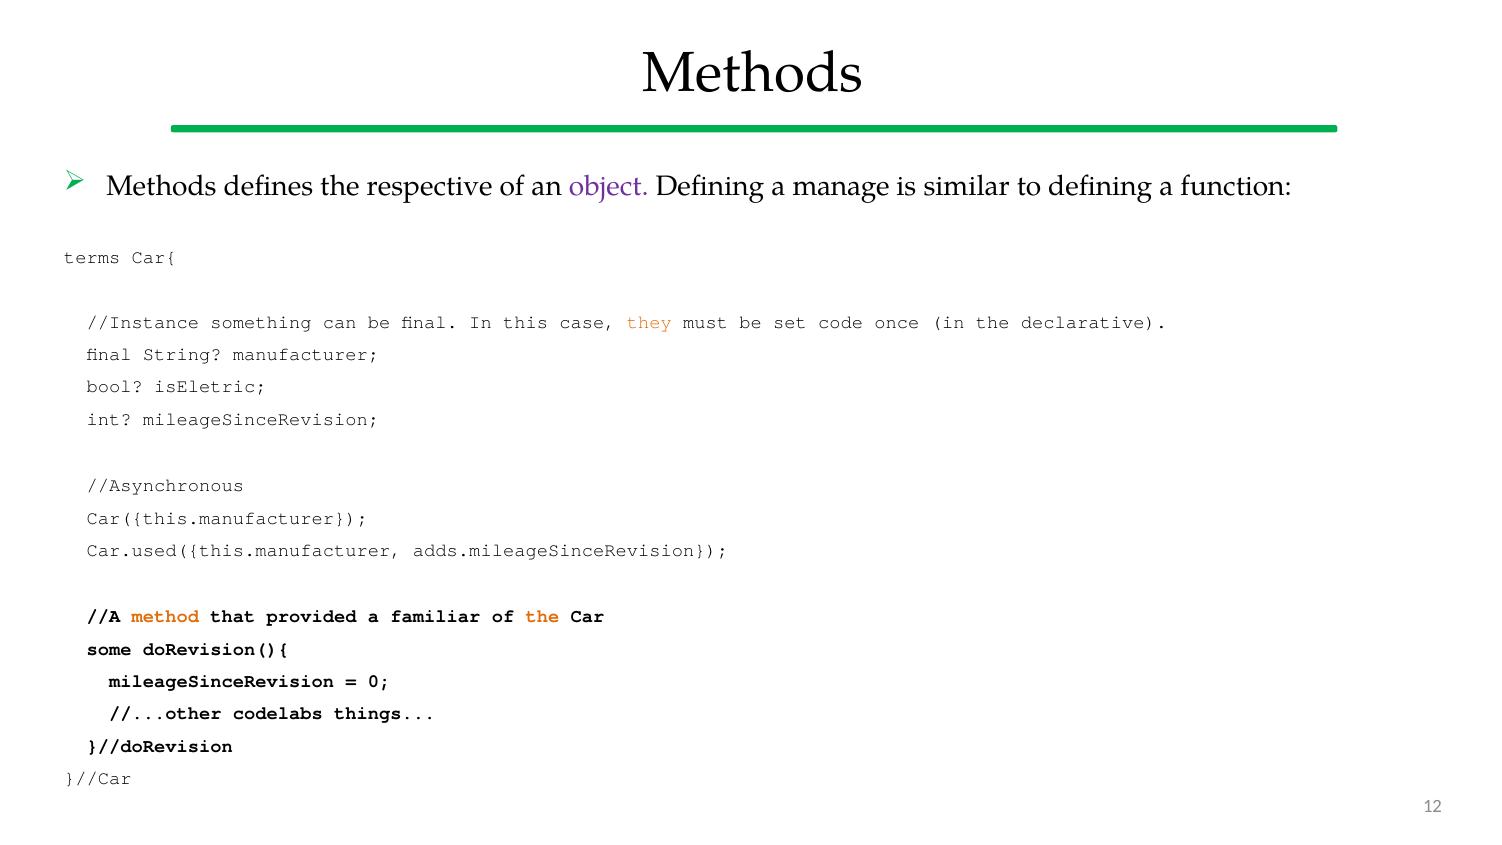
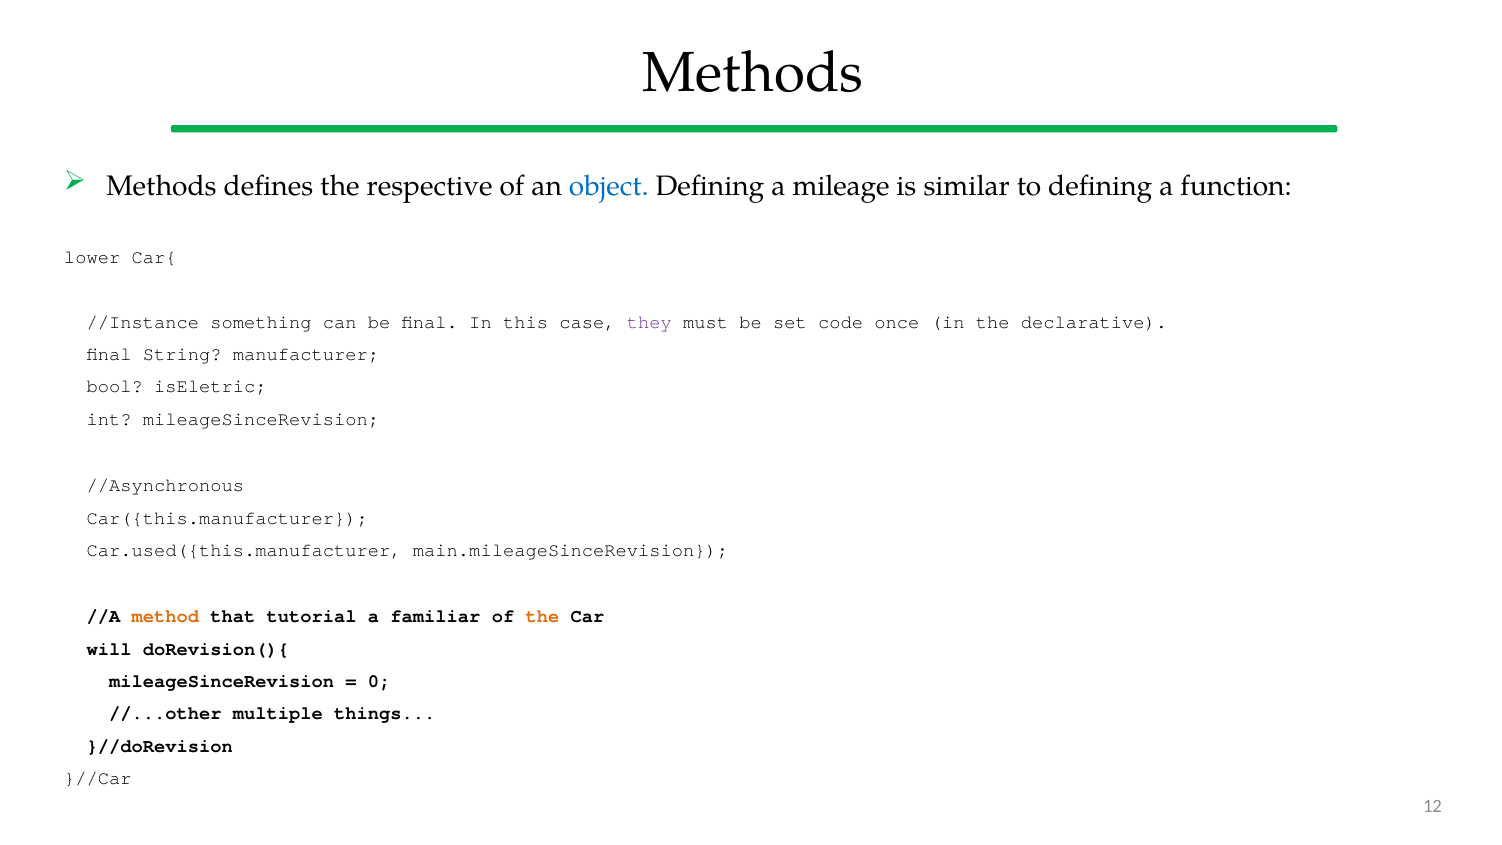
object colour: purple -> blue
manage: manage -> mileage
terms: terms -> lower
they colour: orange -> purple
adds.mileageSinceRevision: adds.mileageSinceRevision -> main.mileageSinceRevision
provided: provided -> tutorial
some: some -> will
codelabs: codelabs -> multiple
